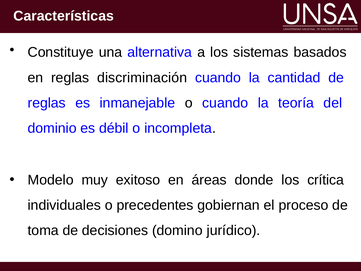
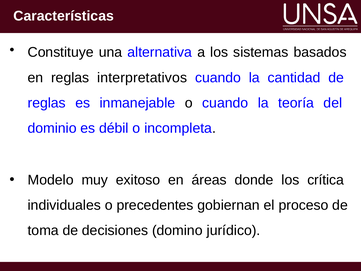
discriminación: discriminación -> interpretativos
